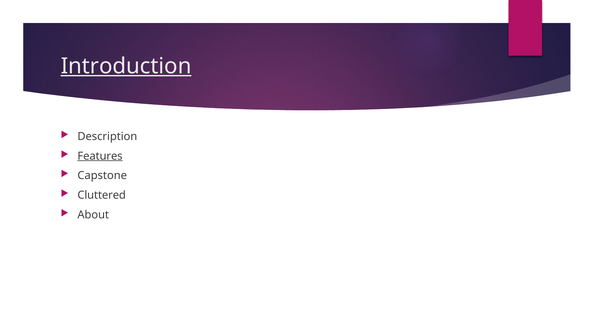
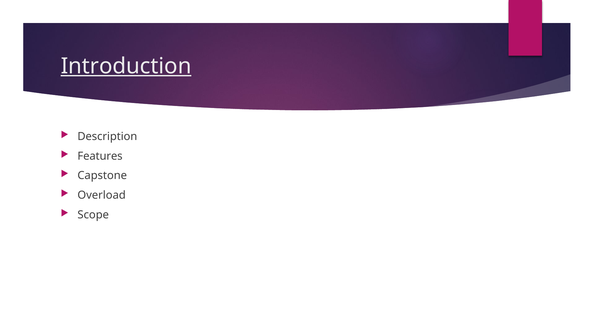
Features underline: present -> none
Cluttered: Cluttered -> Overload
About: About -> Scope
